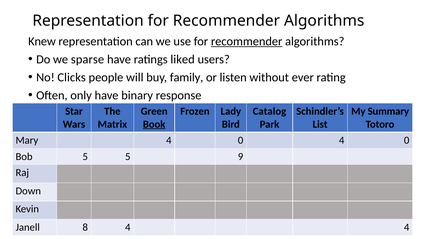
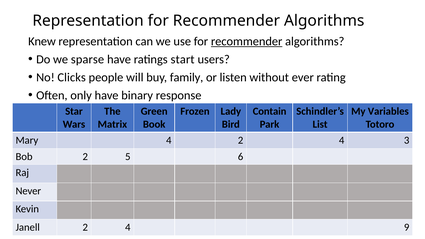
liked: liked -> start
Catalog: Catalog -> Contain
Summary: Summary -> Variables
Book underline: present -> none
Mary 4 0: 0 -> 2
0 at (407, 140): 0 -> 3
Bob 5: 5 -> 2
9: 9 -> 6
Down: Down -> Never
Janell 8: 8 -> 2
4 4: 4 -> 9
